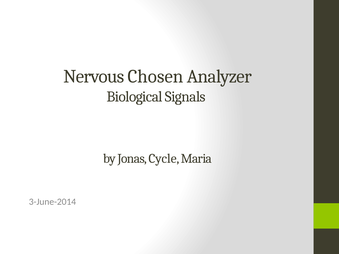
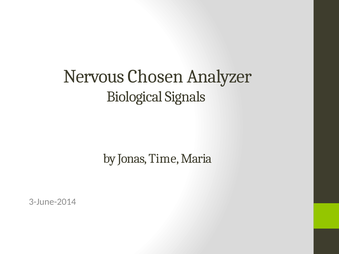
Cycle: Cycle -> Time
